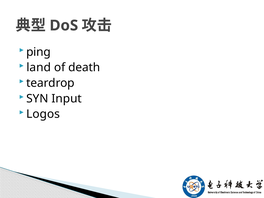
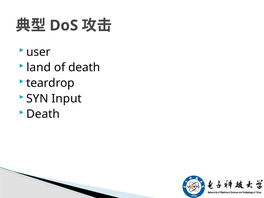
ping: ping -> user
Logos at (43, 114): Logos -> Death
